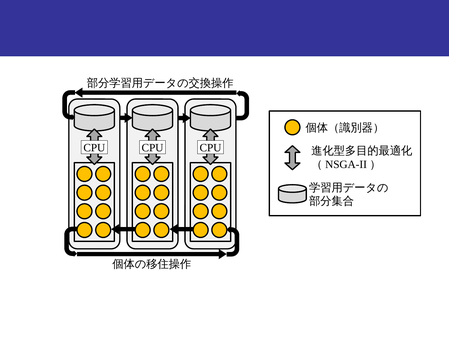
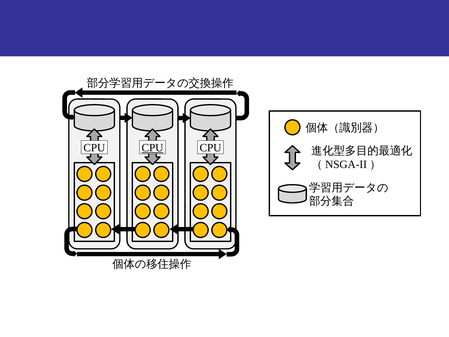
CPU at (153, 148) underline: none -> present
